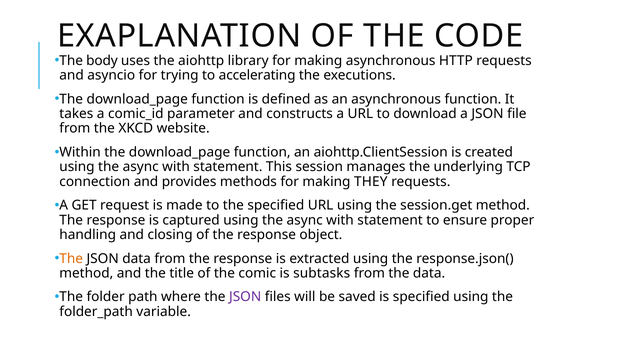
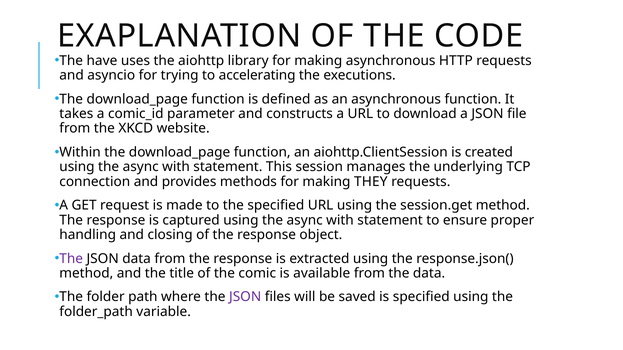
body: body -> have
The at (71, 259) colour: orange -> purple
subtasks: subtasks -> available
